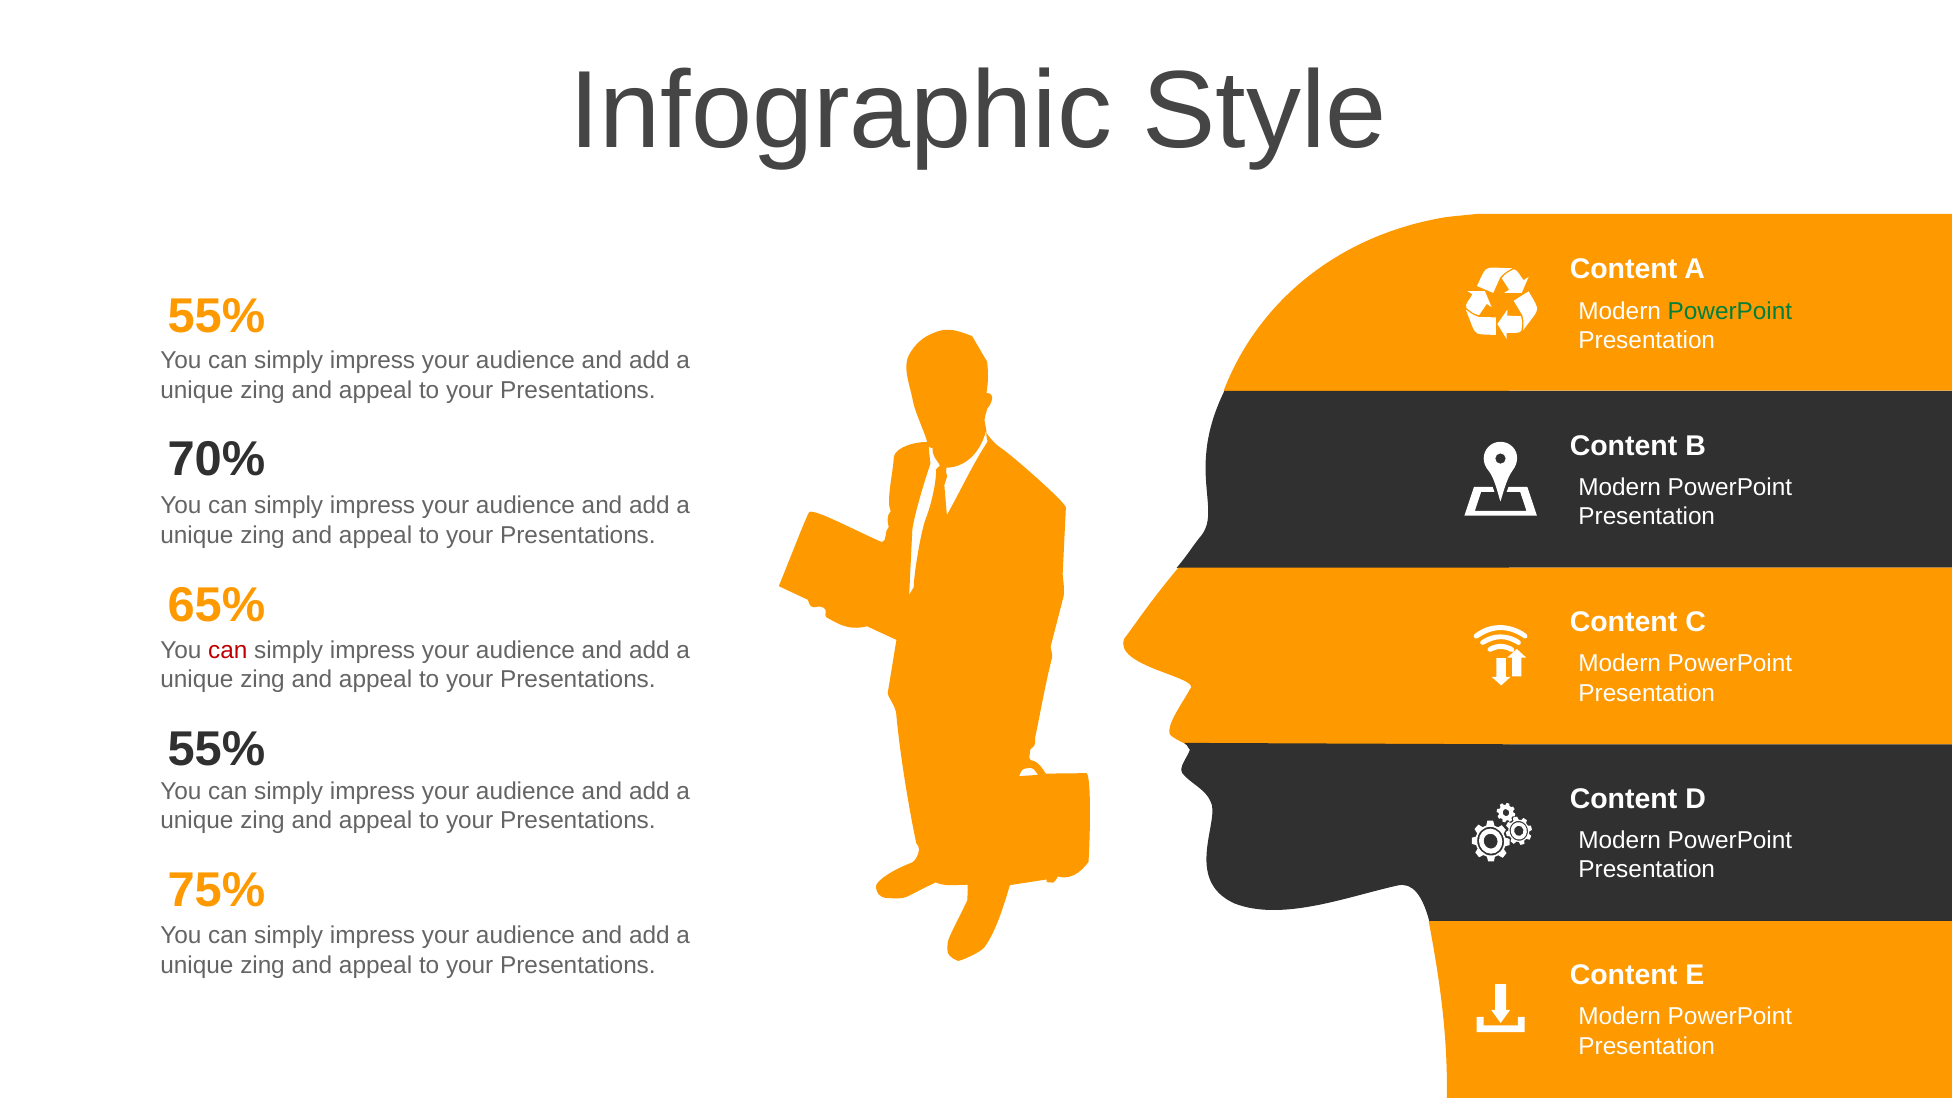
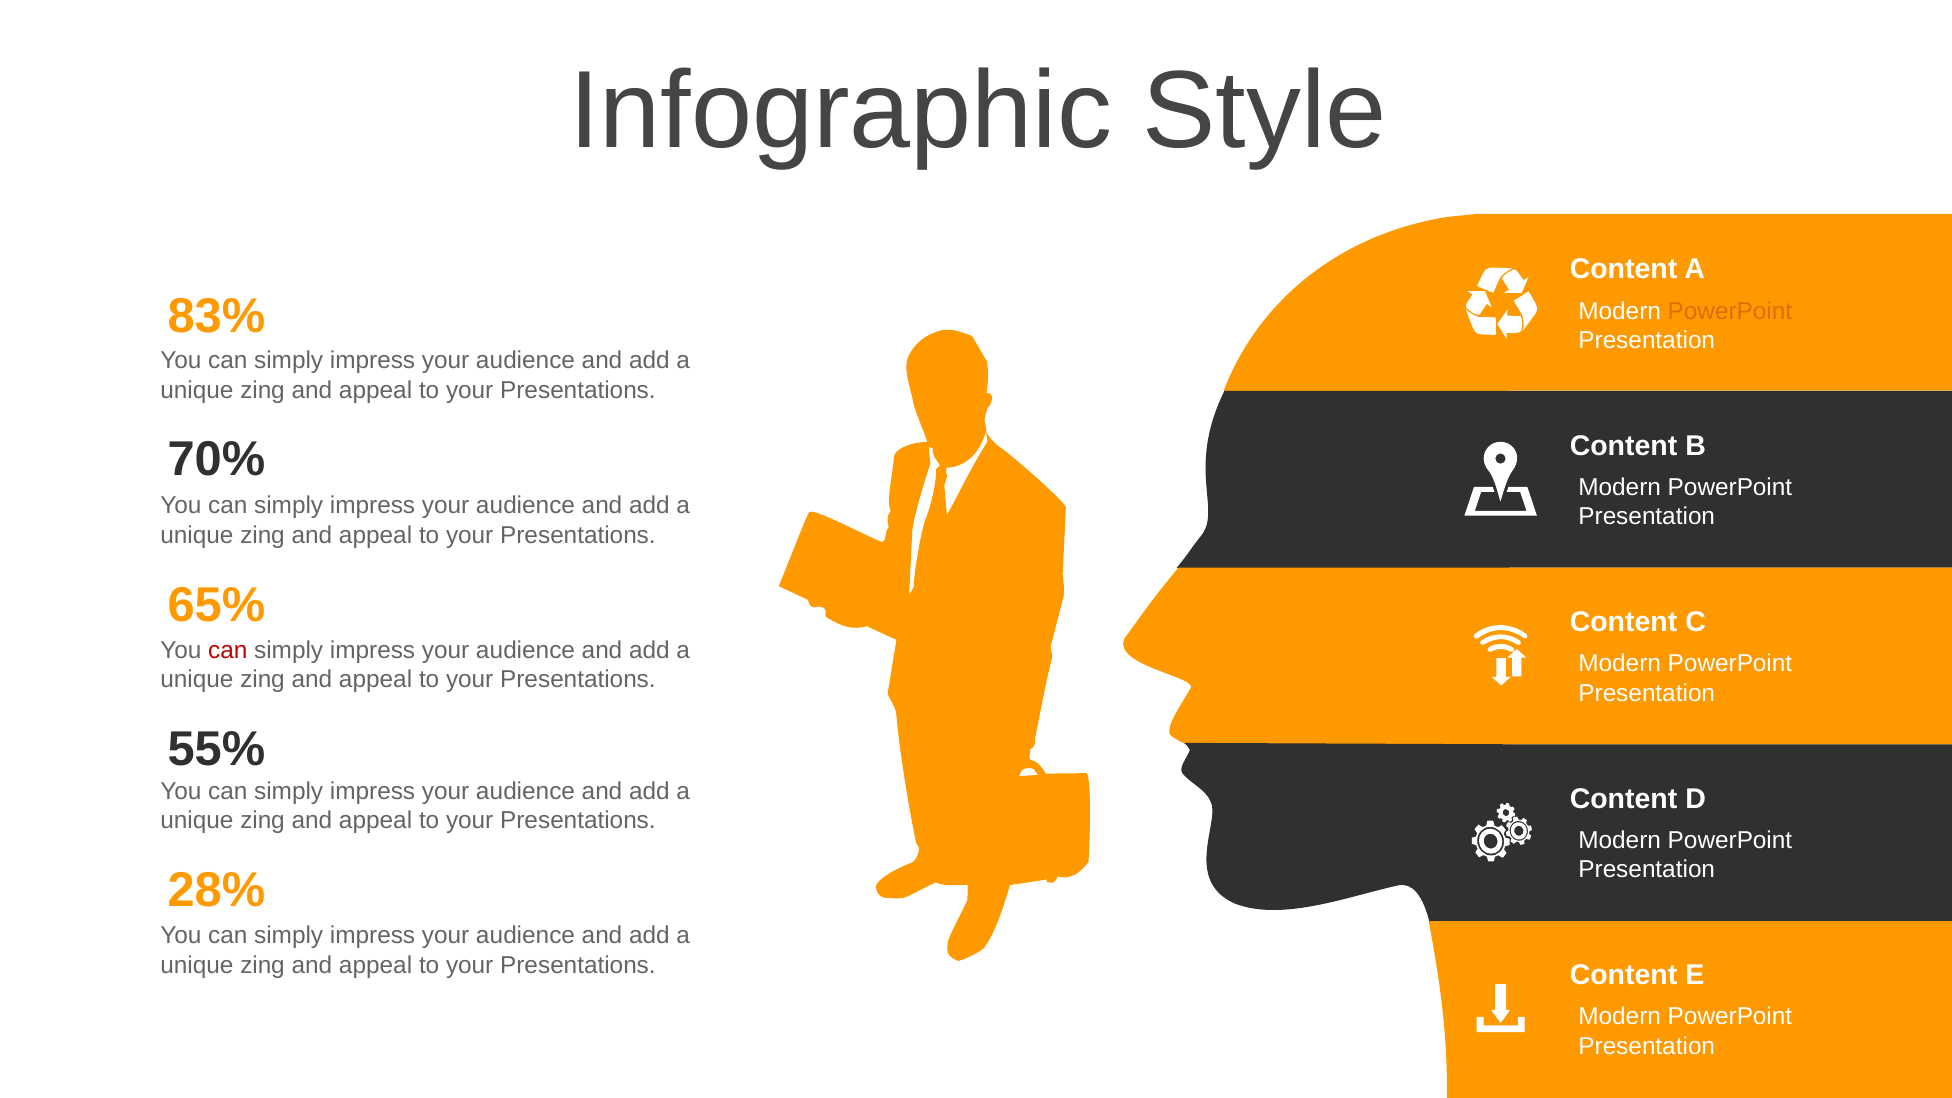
55% at (216, 316): 55% -> 83%
PowerPoint at (1730, 311) colour: green -> orange
75%: 75% -> 28%
